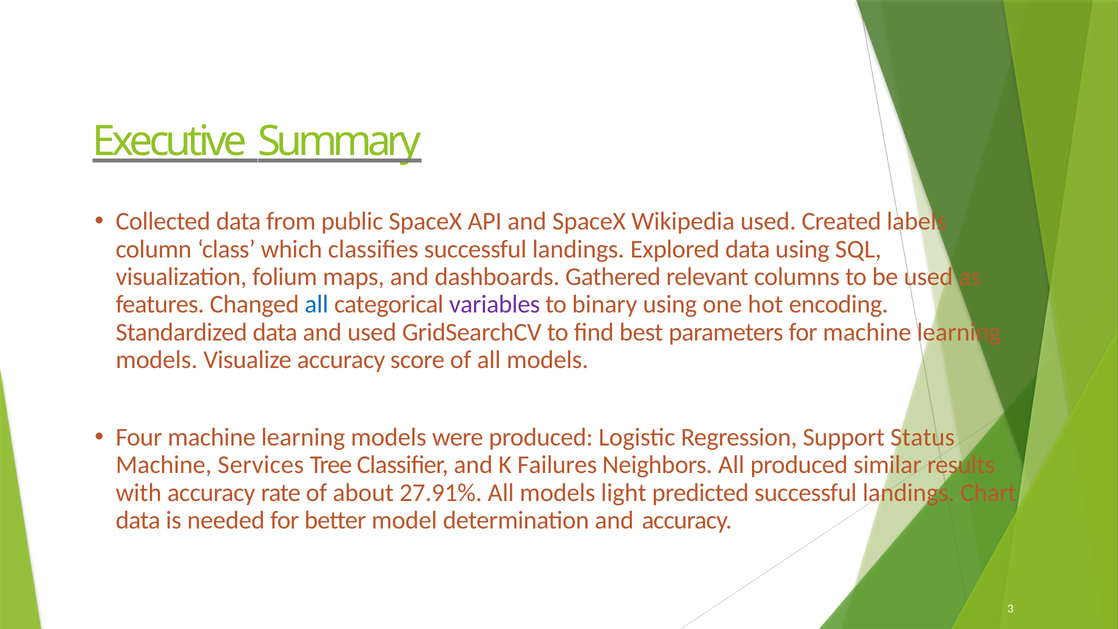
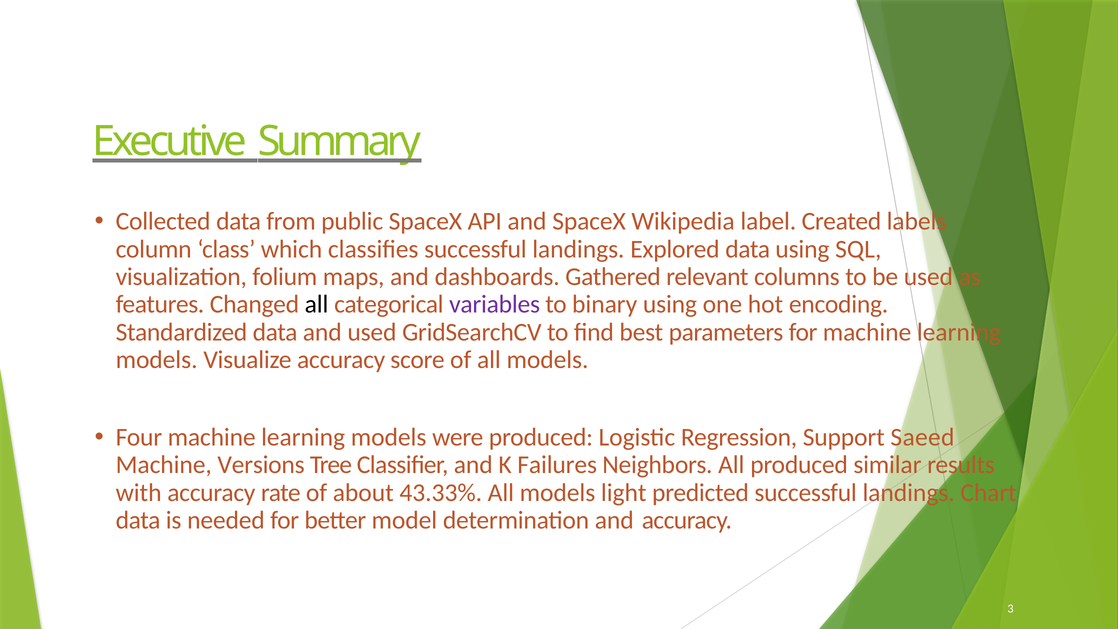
Wikipedia used: used -> label
all at (317, 304) colour: blue -> black
Status: Status -> Saeed
Services: Services -> Versions
27.91%: 27.91% -> 43.33%
